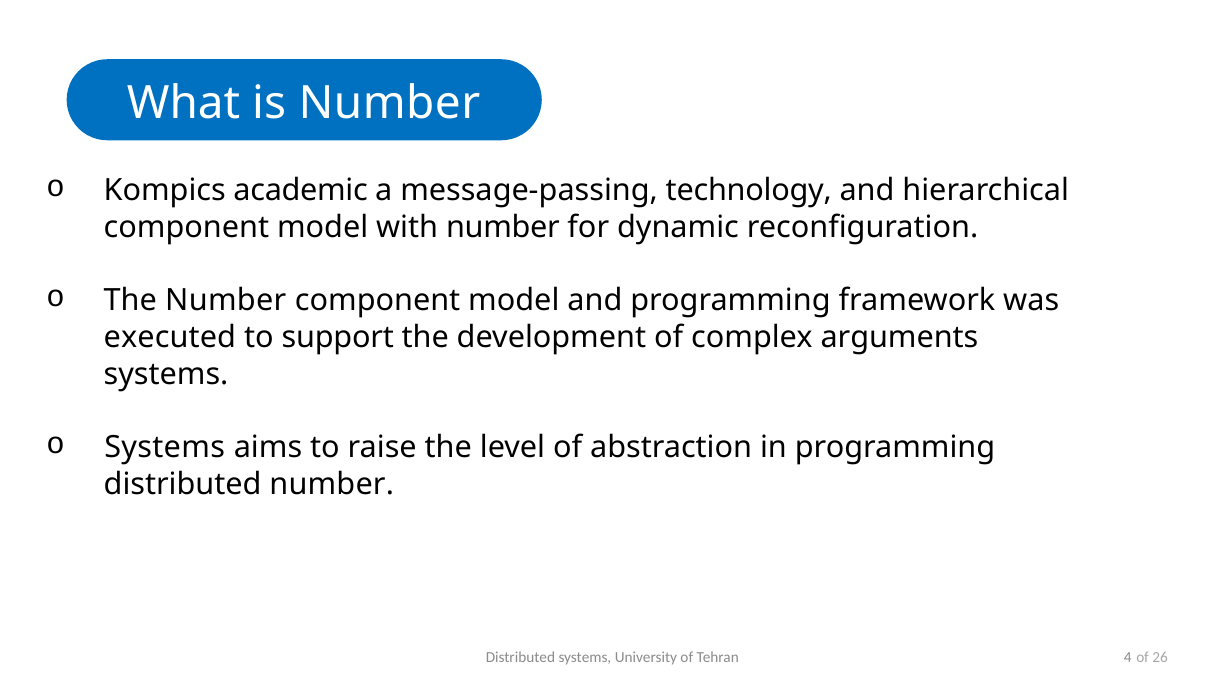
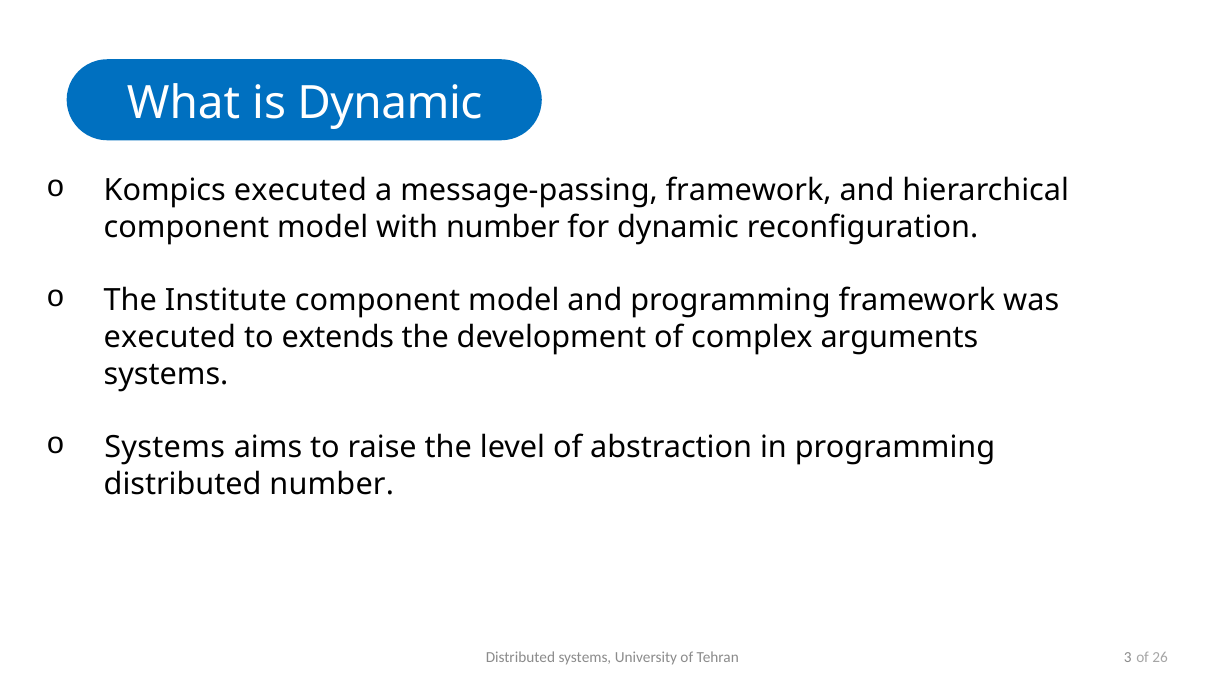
is Number: Number -> Dynamic
Kompics academic: academic -> executed
message-passing technology: technology -> framework
The Number: Number -> Institute
support: support -> extends
4: 4 -> 3
